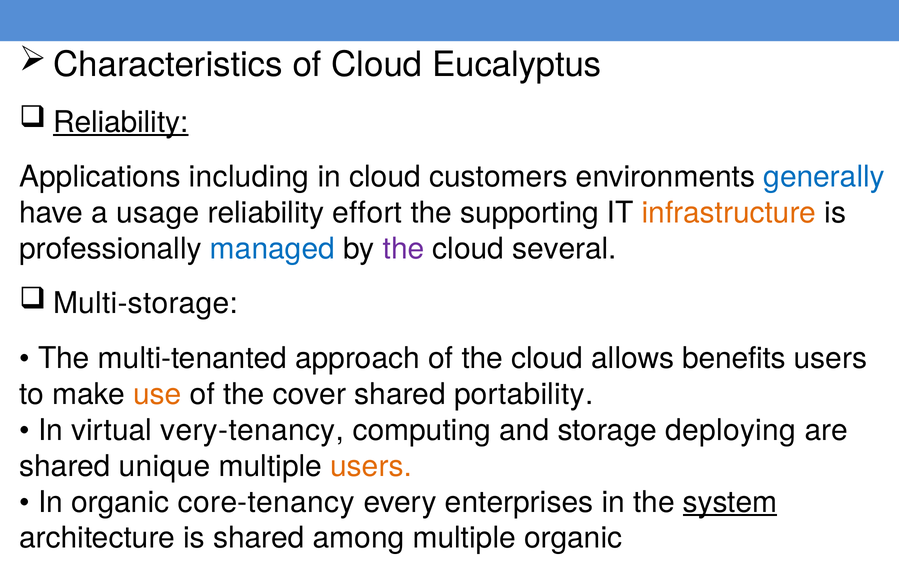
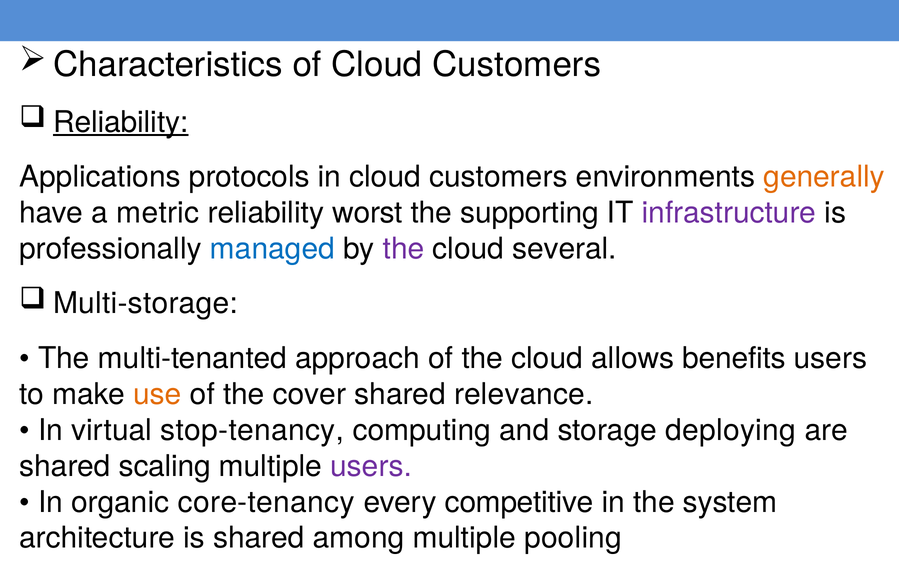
of Cloud Eucalyptus: Eucalyptus -> Customers
including: including -> protocols
generally colour: blue -> orange
usage: usage -> metric
effort: effort -> worst
infrastructure colour: orange -> purple
portability: portability -> relevance
very-tenancy: very-tenancy -> stop-tenancy
unique: unique -> scaling
users at (371, 466) colour: orange -> purple
enterprises: enterprises -> competitive
system underline: present -> none
multiple organic: organic -> pooling
